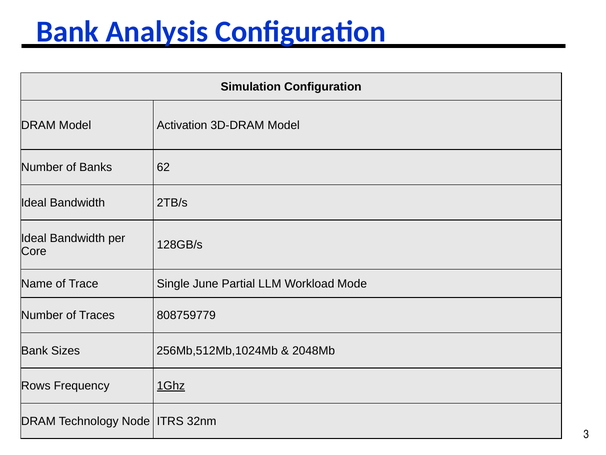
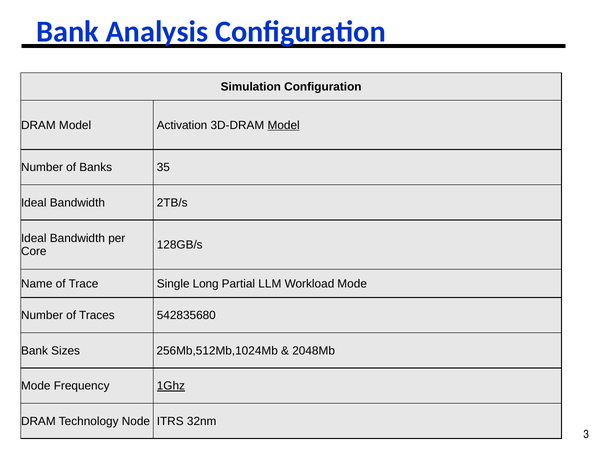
Model at (284, 125) underline: none -> present
62: 62 -> 35
June: June -> Long
808759779: 808759779 -> 542835680
Rows at (36, 385): Rows -> Mode
